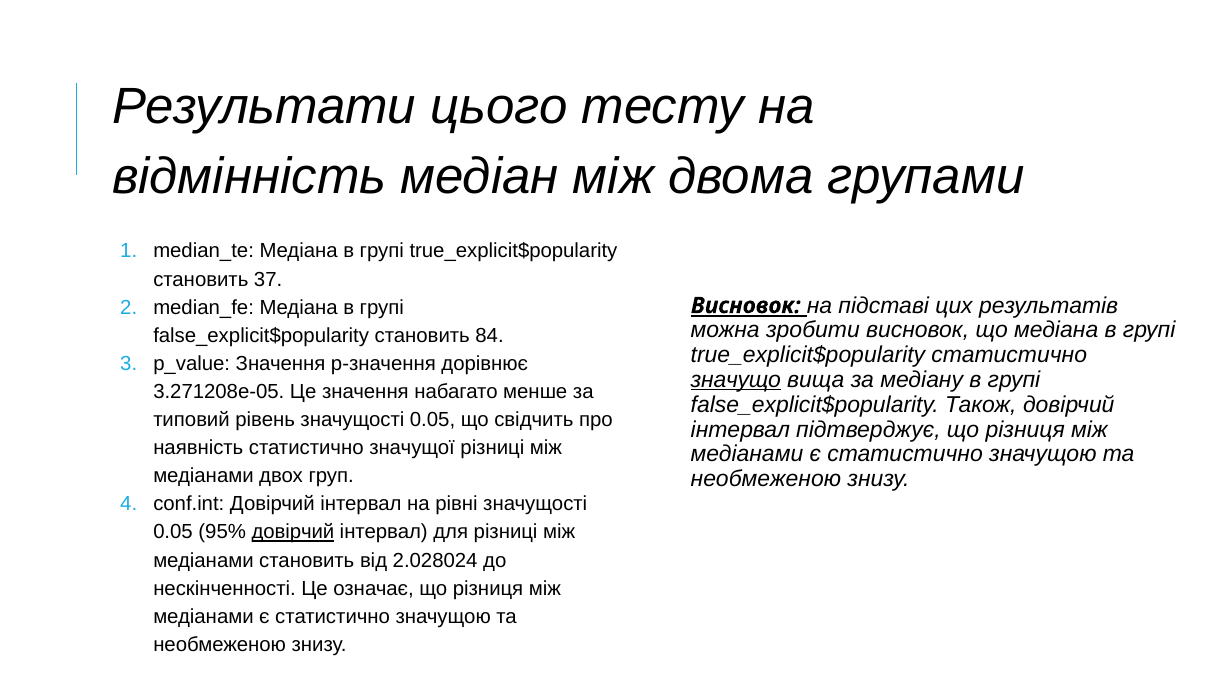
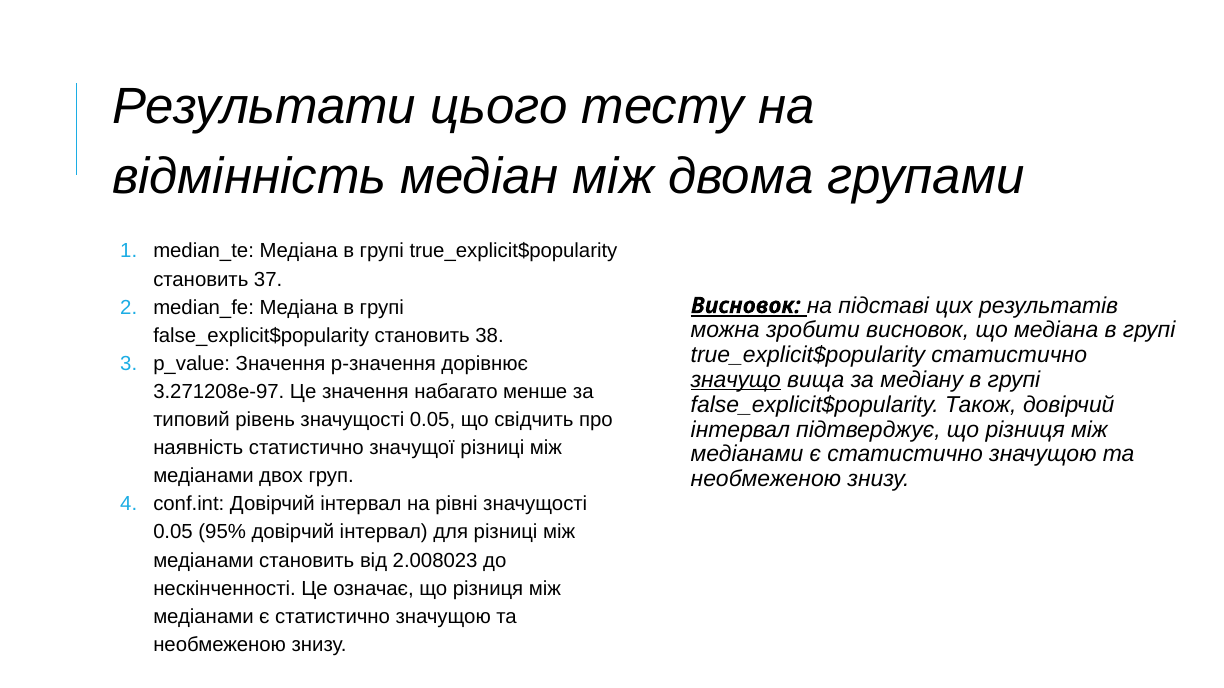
84: 84 -> 38
3.271208e-05: 3.271208e-05 -> 3.271208e-97
довірчий at (293, 533) underline: present -> none
2.028024: 2.028024 -> 2.008023
